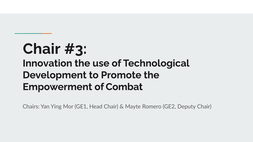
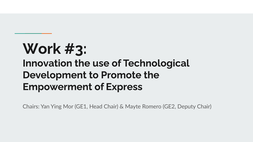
Chair at (42, 49): Chair -> Work
Combat: Combat -> Express
